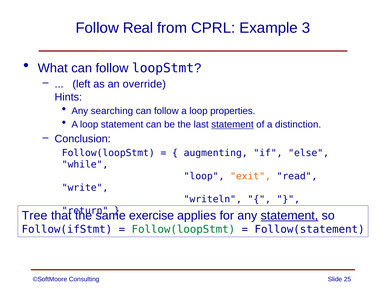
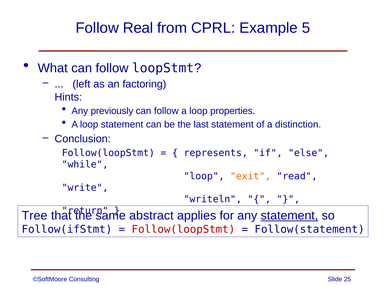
3: 3 -> 5
override: override -> factoring
searching: searching -> previously
statement at (232, 125) underline: present -> none
augmenting: augmenting -> represents
exercise: exercise -> abstract
Follow(loopStmt at (183, 230) colour: green -> red
